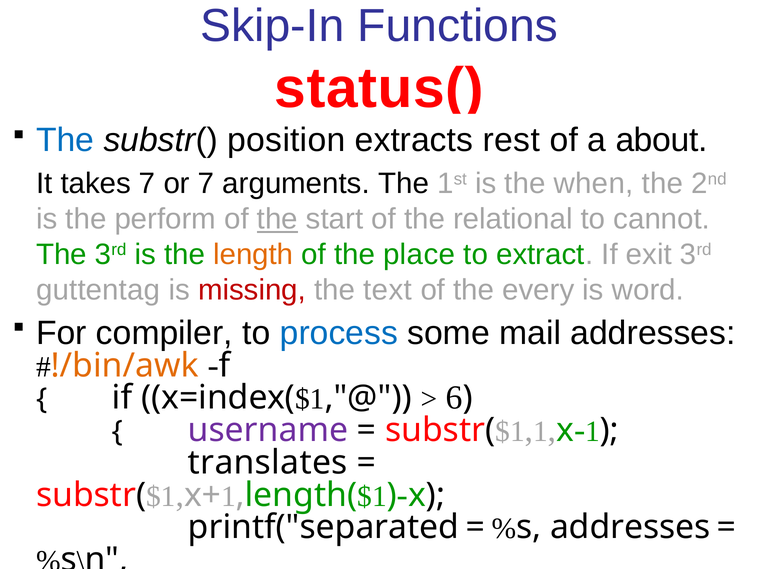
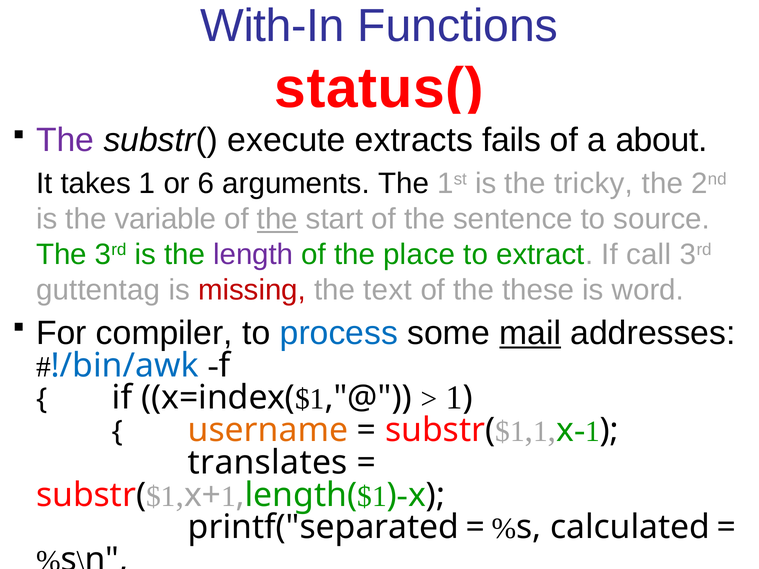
Skip-In: Skip-In -> With-In
The at (65, 140) colour: blue -> purple
position: position -> execute
rest: rest -> fails
takes 7: 7 -> 1
or 7: 7 -> 6
when: when -> tricky
perform: perform -> variable
relational: relational -> sentence
cannot: cannot -> source
length colour: orange -> purple
exit: exit -> call
every: every -> these
mail underline: none -> present
!/bin/awk colour: orange -> blue
6 at (454, 398): 6 -> 1
username at (268, 430) colour: purple -> orange
addresses at (630, 528): addresses -> calculated
